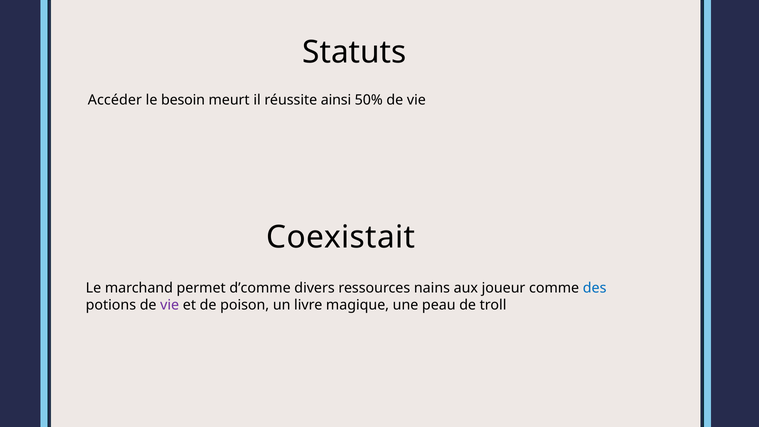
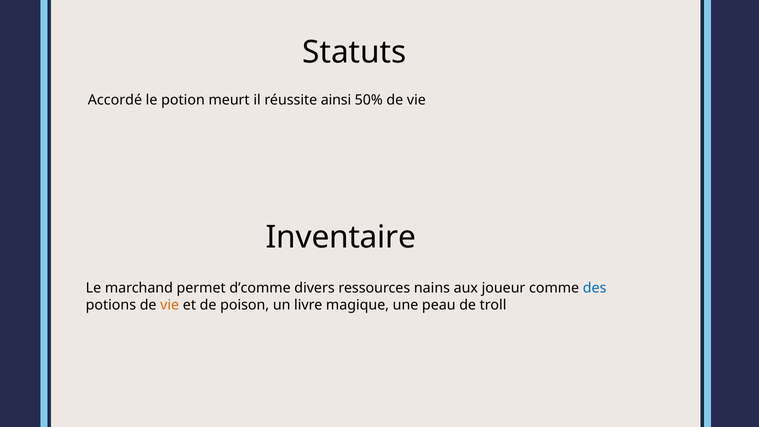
Accéder: Accéder -> Accordé
besoin: besoin -> potion
Coexistait: Coexistait -> Inventaire
vie at (170, 305) colour: purple -> orange
